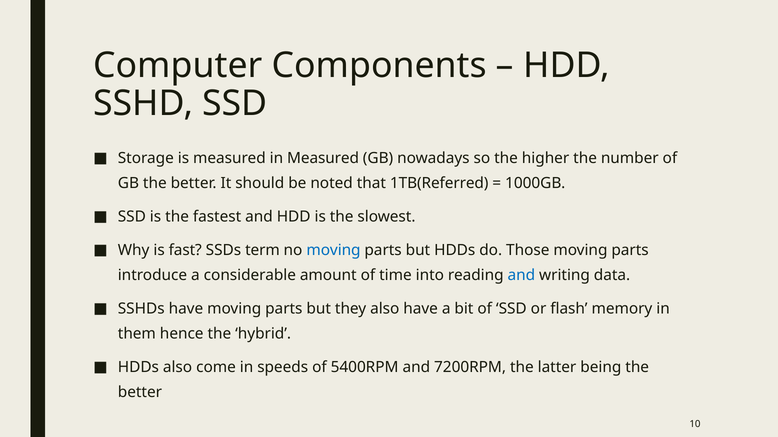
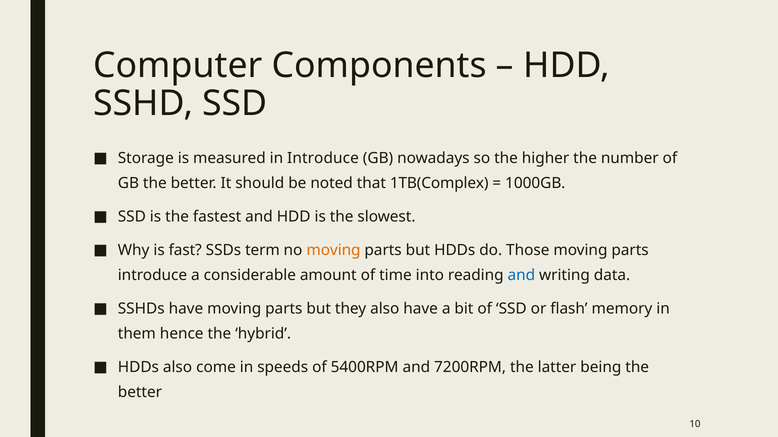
in Measured: Measured -> Introduce
1TB(Referred: 1TB(Referred -> 1TB(Complex
moving at (333, 251) colour: blue -> orange
